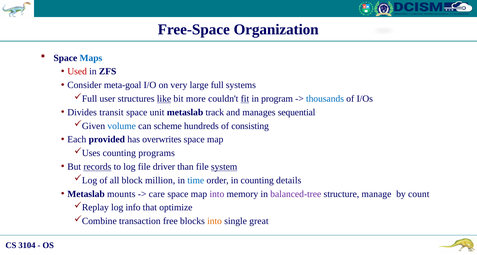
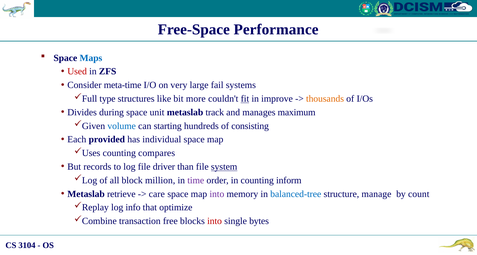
Organization: Organization -> Performance
meta-goal: meta-goal -> meta-time
full: full -> fail
user: user -> type
like underline: present -> none
program: program -> improve
thousands colour: blue -> orange
transit: transit -> during
sequential: sequential -> maximum
scheme: scheme -> starting
overwrites: overwrites -> individual
programs: programs -> compares
records underline: present -> none
time colour: blue -> purple
details: details -> inform
mounts: mounts -> retrieve
balanced-tree colour: purple -> blue
into at (215, 222) colour: orange -> red
great: great -> bytes
